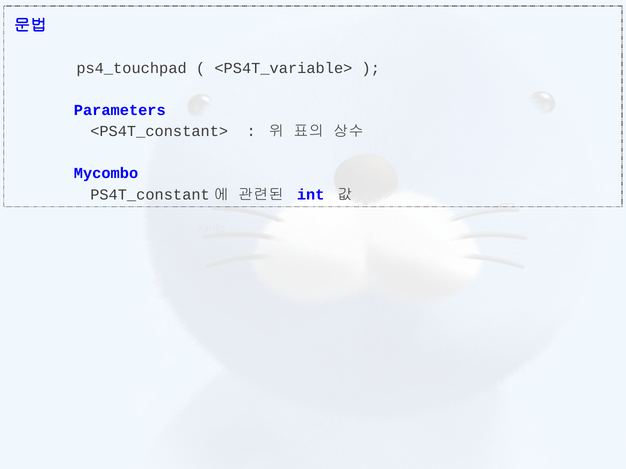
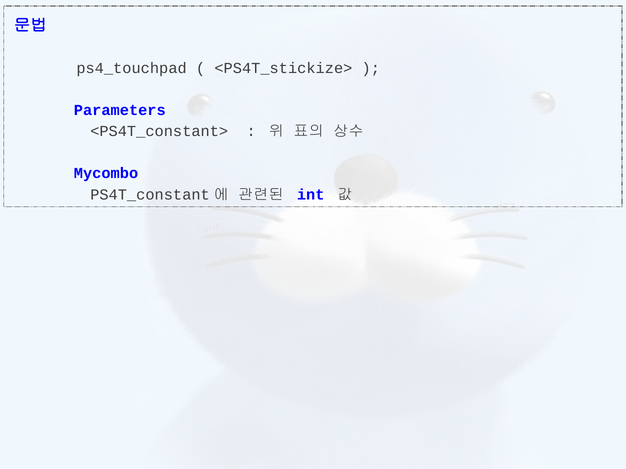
<PS4T_variable>: <PS4T_variable> -> <PS4T_stickize>
